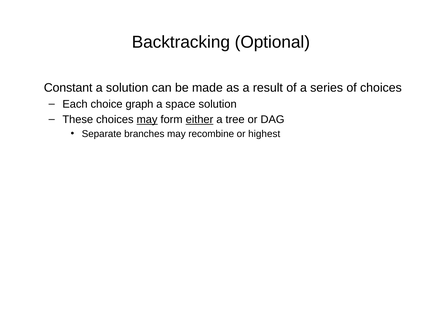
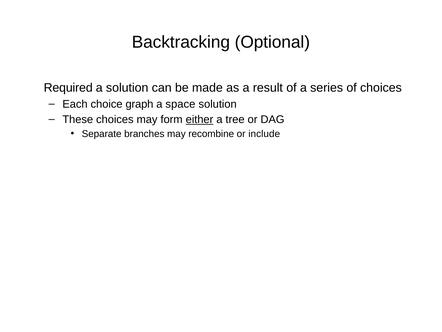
Constant: Constant -> Required
may at (147, 119) underline: present -> none
highest: highest -> include
